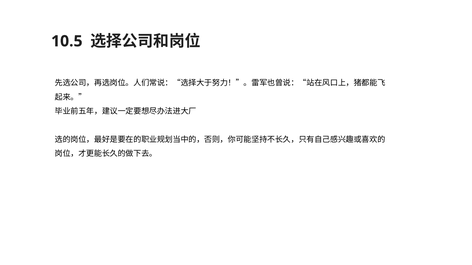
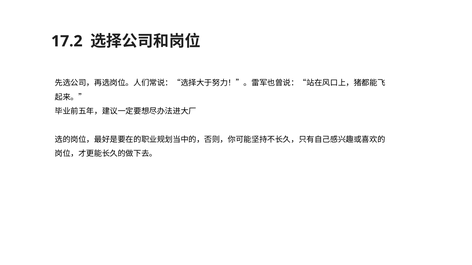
10.5: 10.5 -> 17.2
